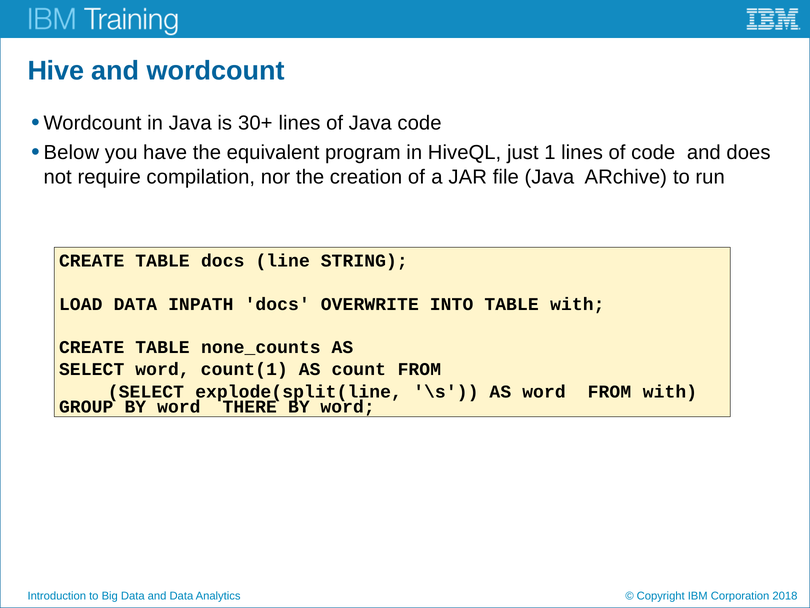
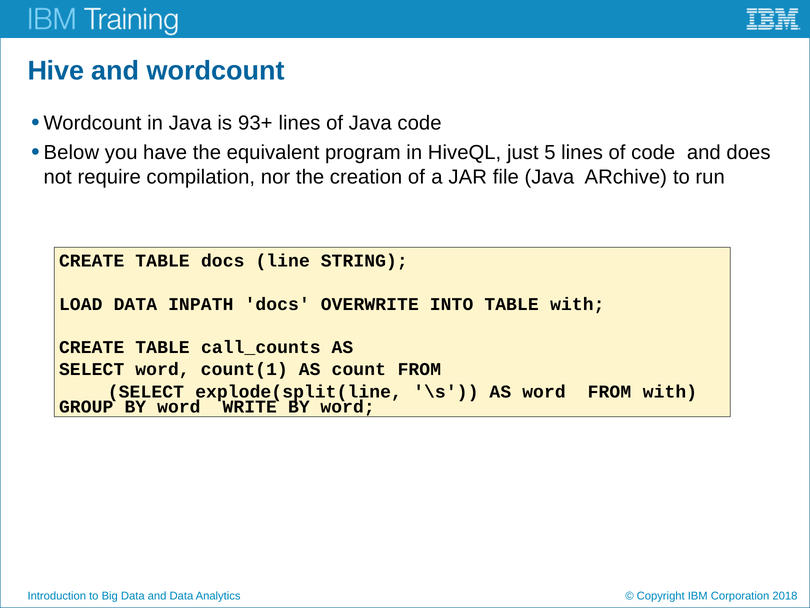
30+: 30+ -> 93+
1: 1 -> 5
none_counts: none_counts -> call_counts
THERE: THERE -> WRITE
